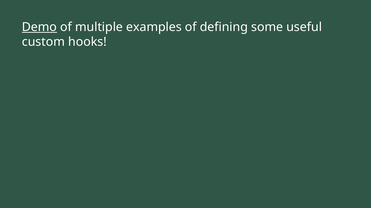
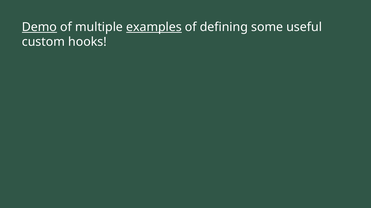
examples underline: none -> present
